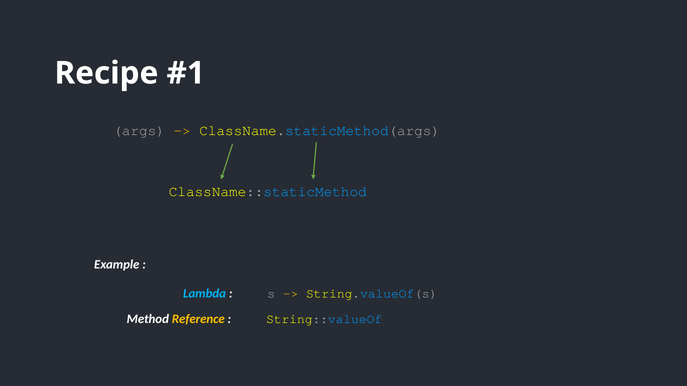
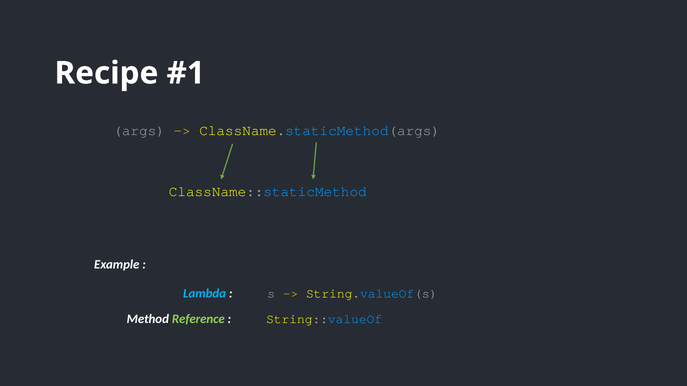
Reference colour: yellow -> light green
